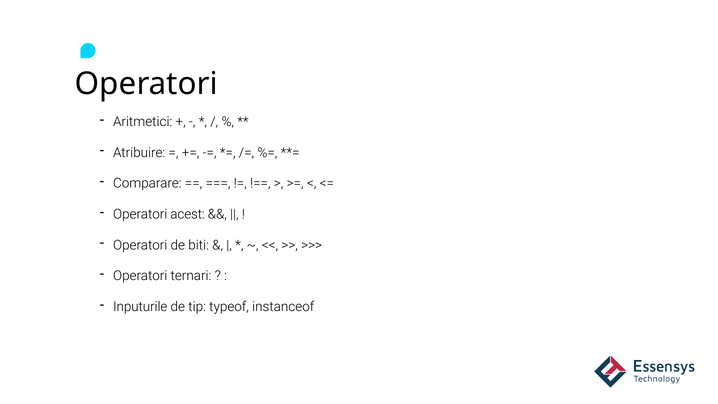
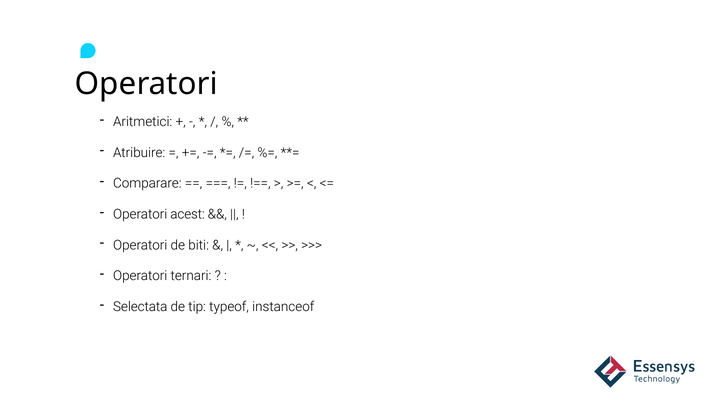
Inputurile: Inputurile -> Selectata
